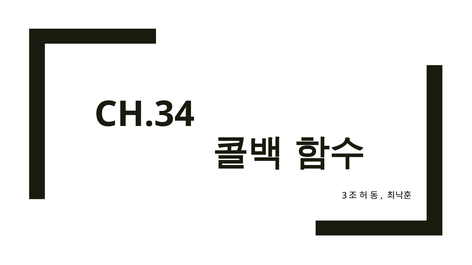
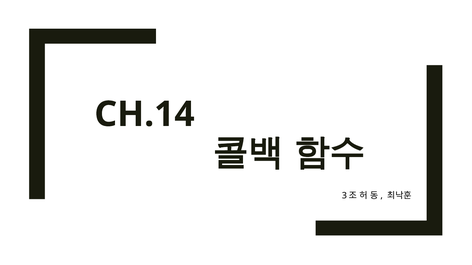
CH.34: CH.34 -> CH.14
